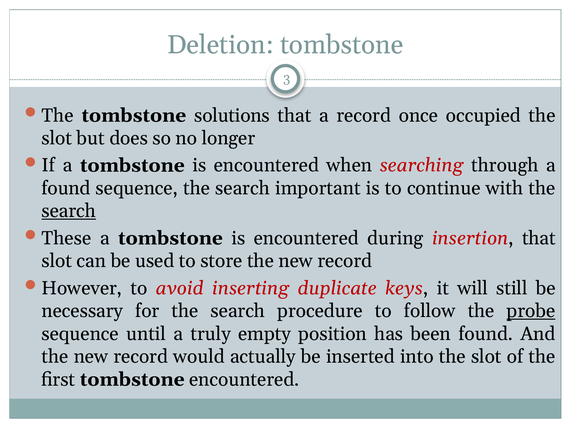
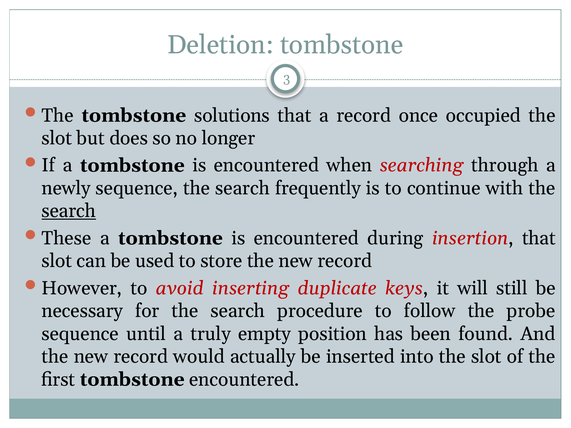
found at (66, 188): found -> newly
important: important -> frequently
probe underline: present -> none
